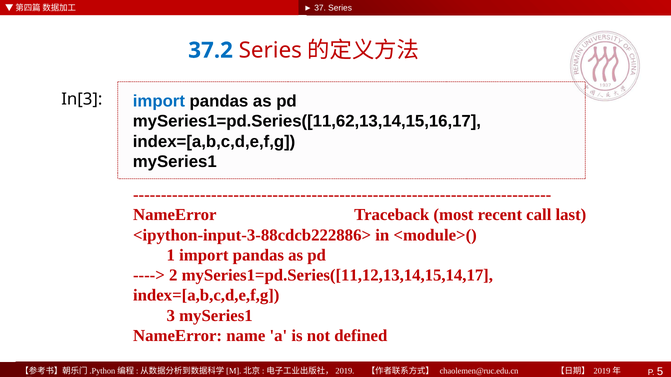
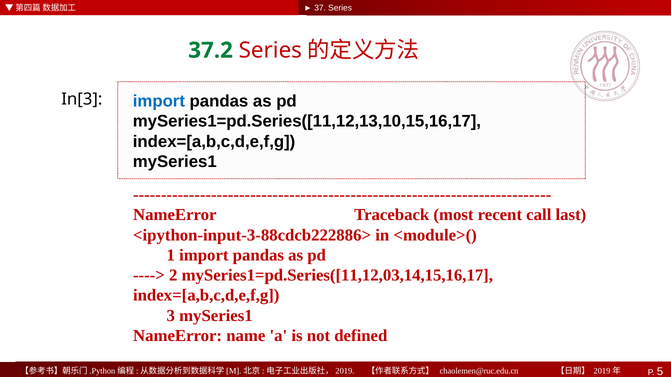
37.2 colour: blue -> green
mySeries1=pd.Series([11,62,13,14,15,16,17: mySeries1=pd.Series([11,62,13,14,15,16,17 -> mySeries1=pd.Series([11,12,13,10,15,16,17
mySeries1=pd.Series([11,12,13,14,15,14,17: mySeries1=pd.Series([11,12,13,14,15,14,17 -> mySeries1=pd.Series([11,12,03,14,15,16,17
